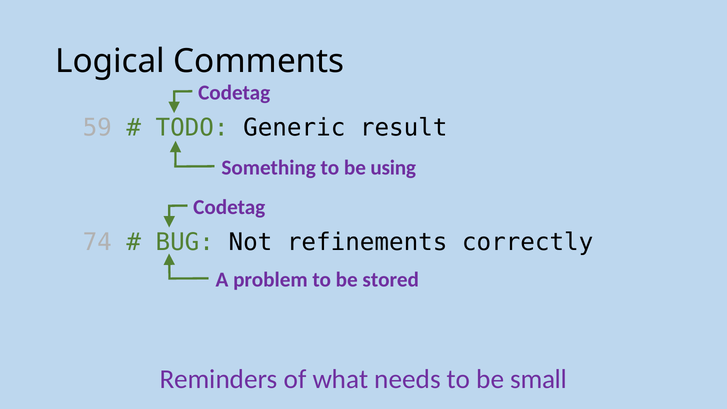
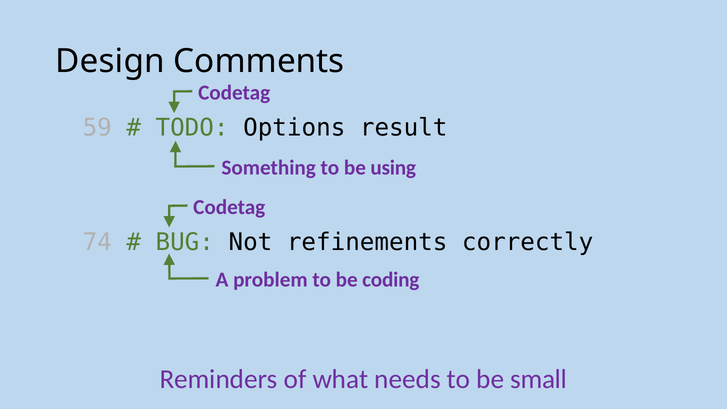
Logical: Logical -> Design
Generic: Generic -> Options
stored: stored -> coding
